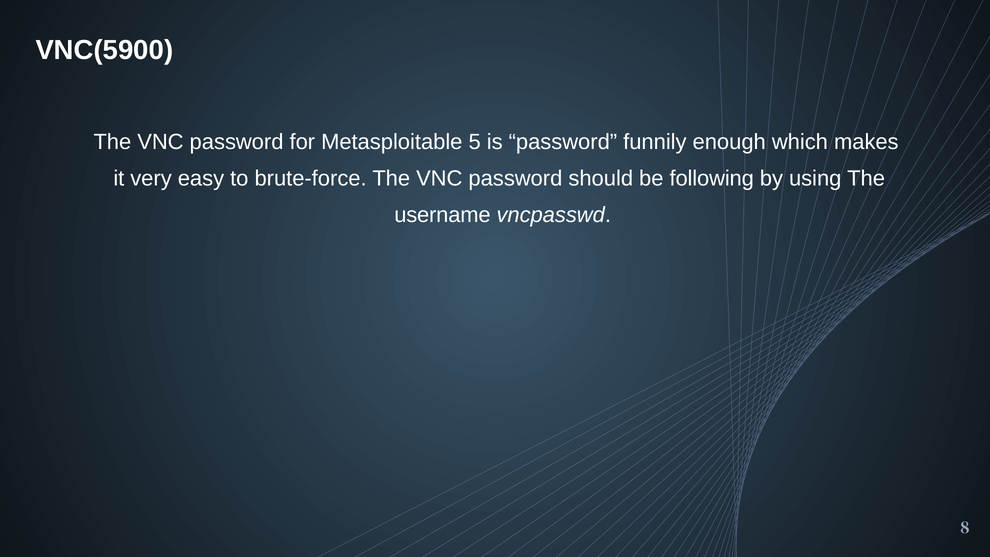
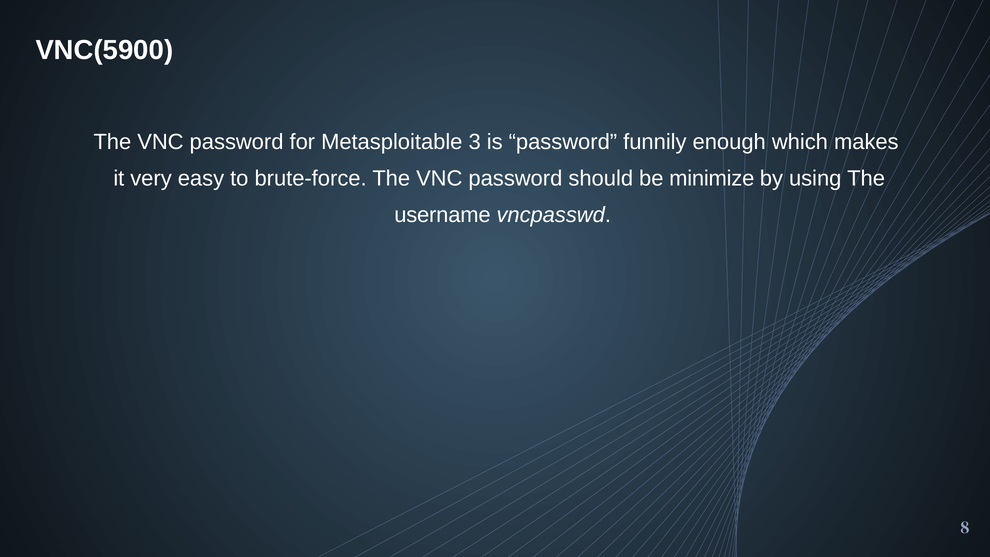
5: 5 -> 3
following: following -> minimize
